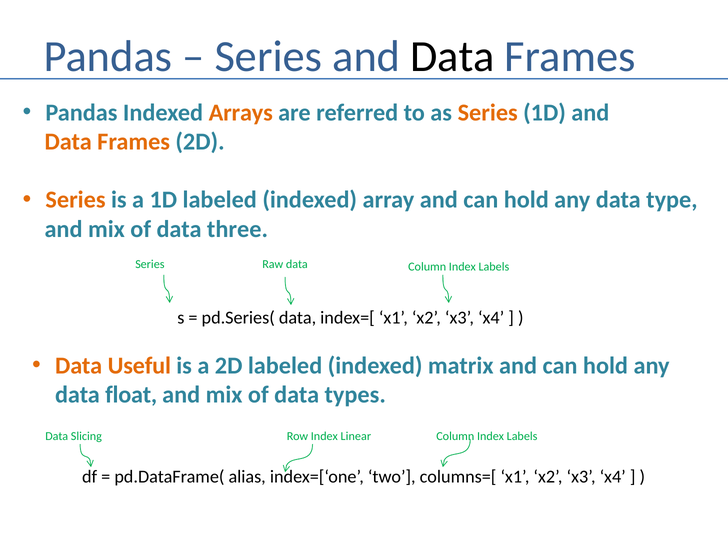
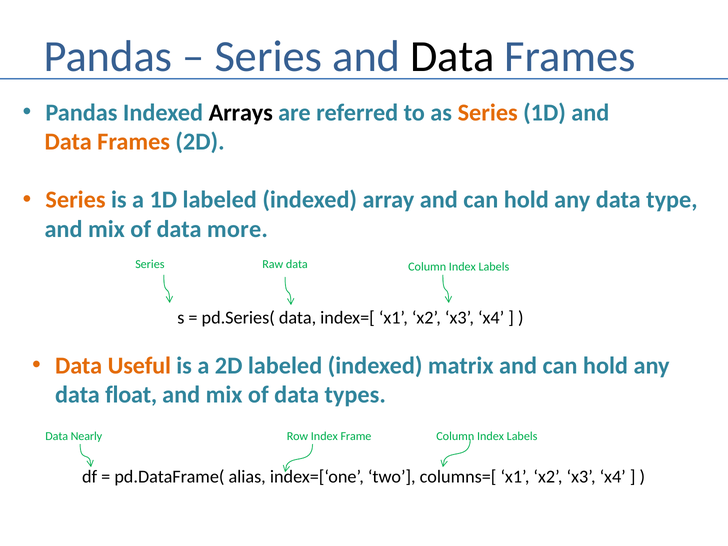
Arrays colour: orange -> black
three: three -> more
Slicing: Slicing -> Nearly
Linear: Linear -> Frame
